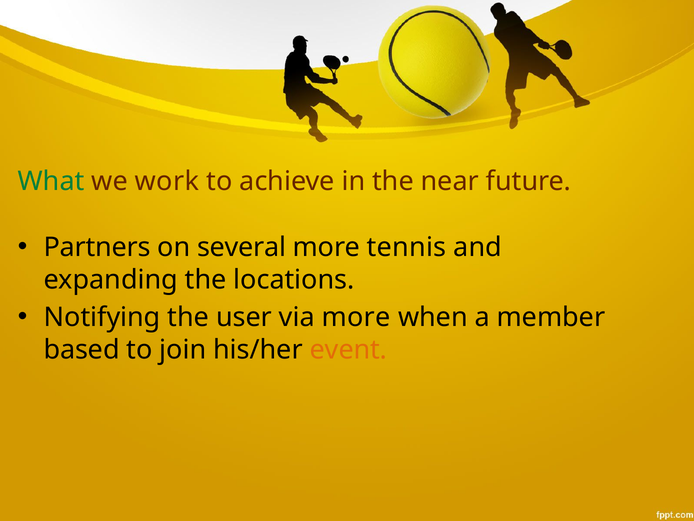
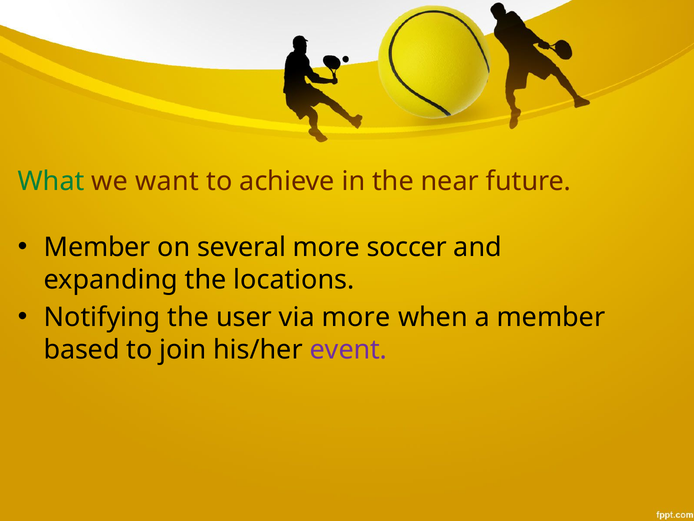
work: work -> want
Partners at (97, 247): Partners -> Member
tennis: tennis -> soccer
event colour: orange -> purple
